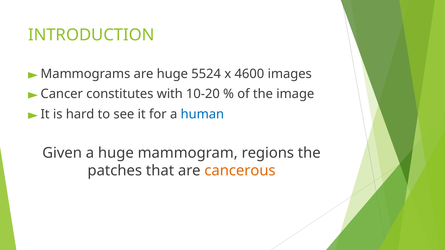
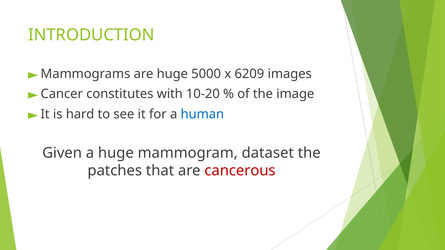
5524: 5524 -> 5000
4600: 4600 -> 6209
regions: regions -> dataset
cancerous colour: orange -> red
